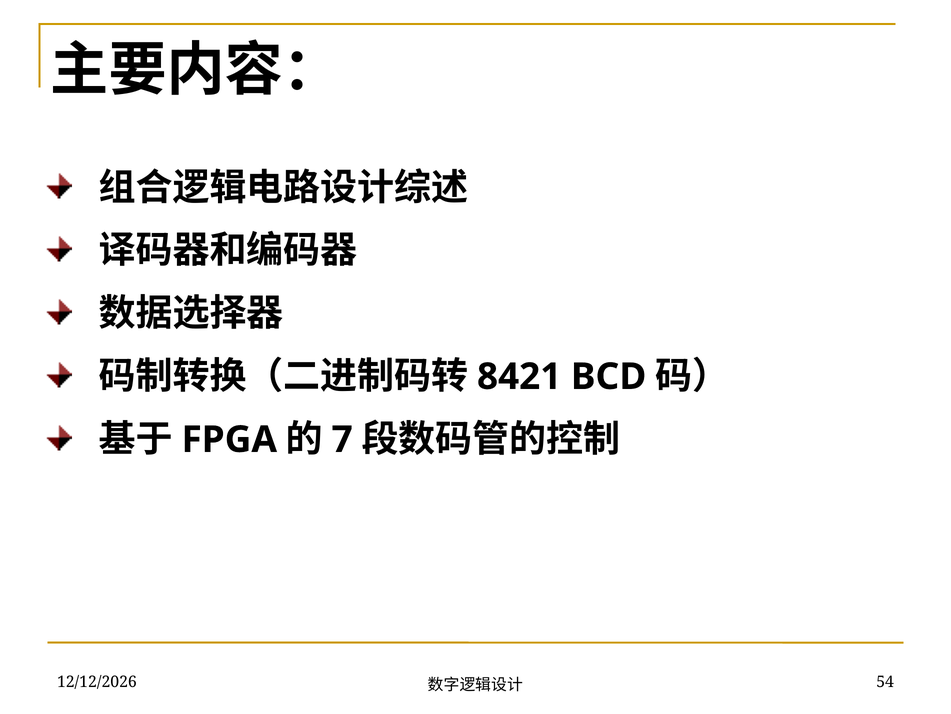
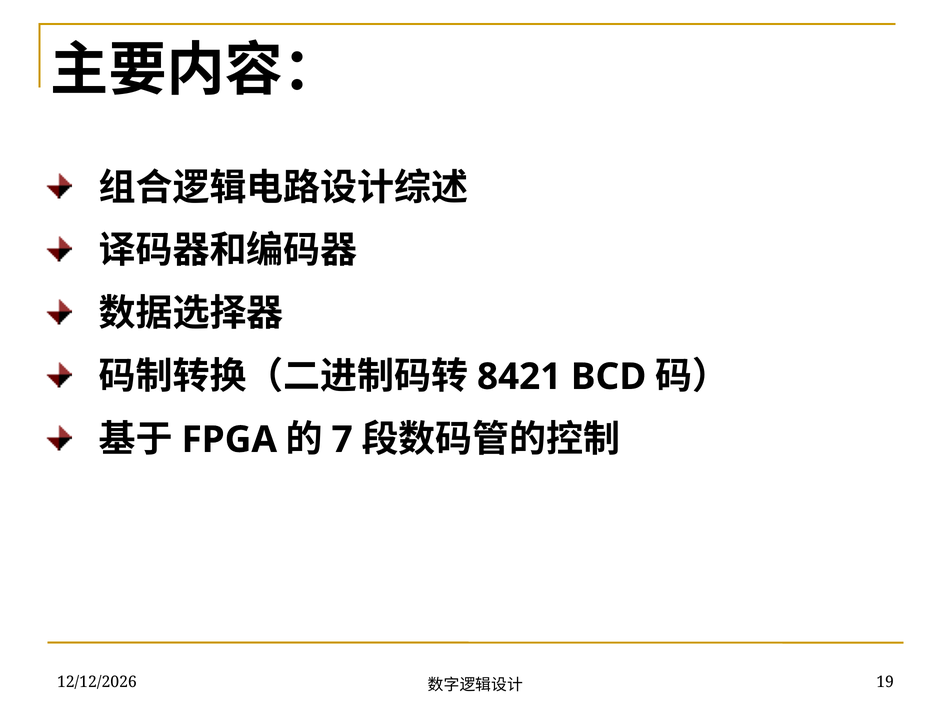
54: 54 -> 19
